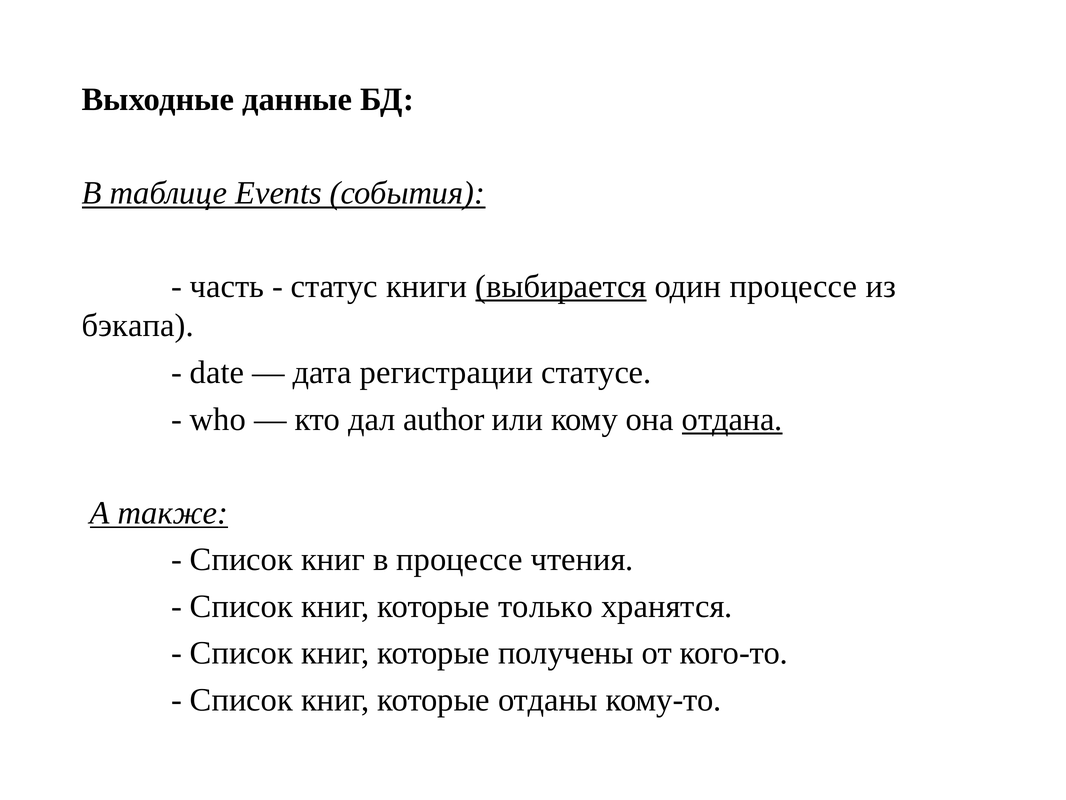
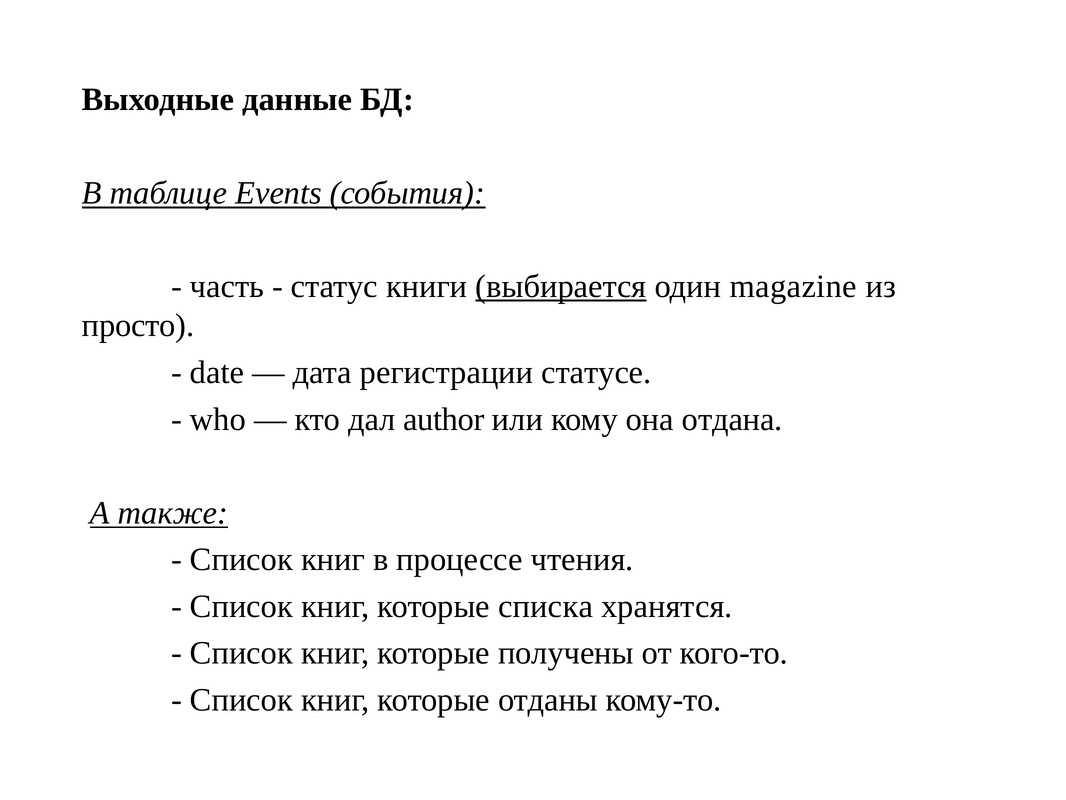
один процессе: процессе -> magazine
бэкапа: бэкапа -> просто
отдана underline: present -> none
только: только -> списка
